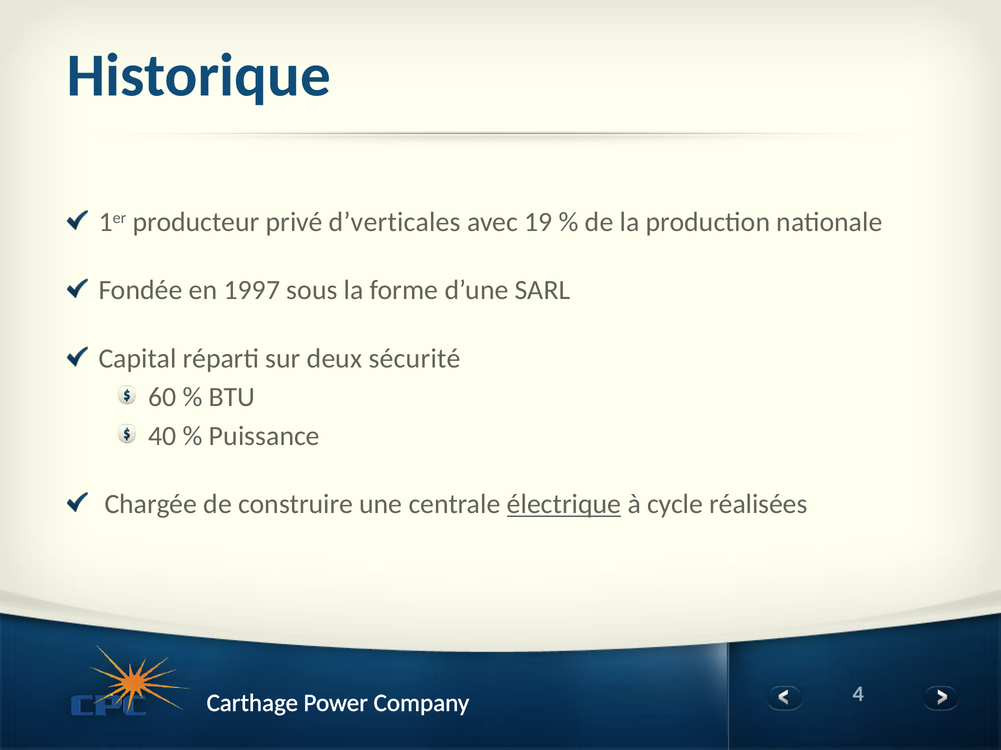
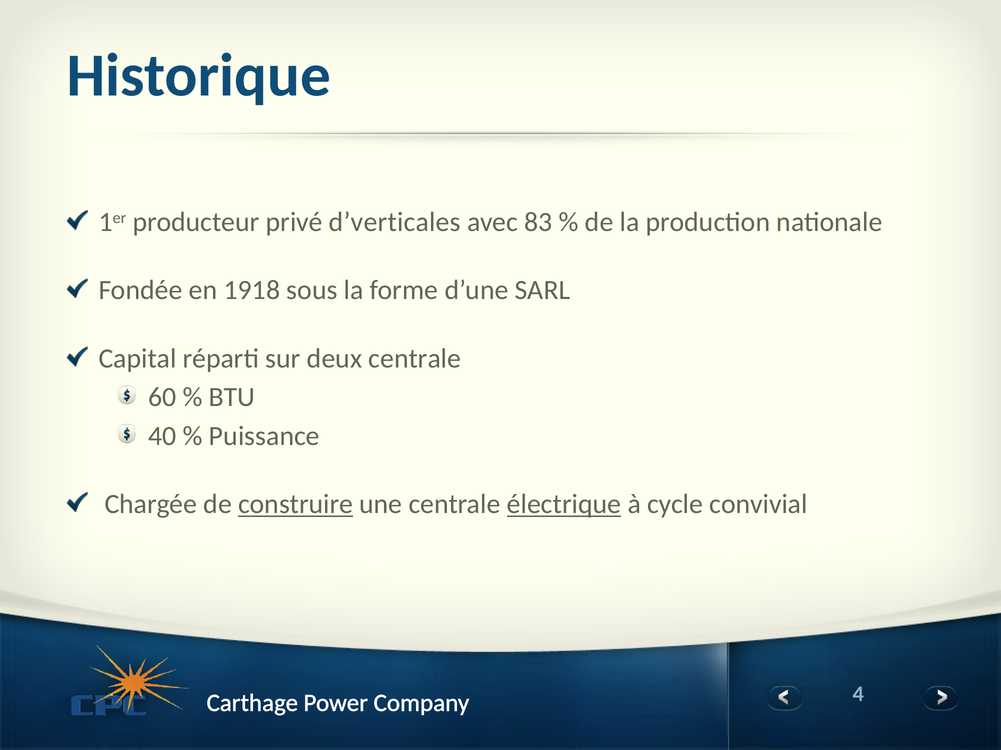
19: 19 -> 83
1997: 1997 -> 1918
deux sécurité: sécurité -> centrale
construire underline: none -> present
réalisées: réalisées -> convivial
